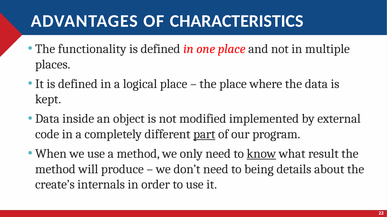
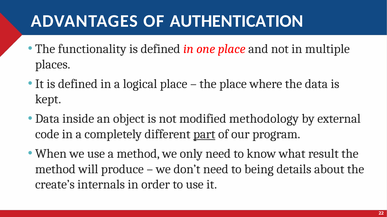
CHARACTERISTICS: CHARACTERISTICS -> AUTHENTICATION
implemented: implemented -> methodology
know underline: present -> none
